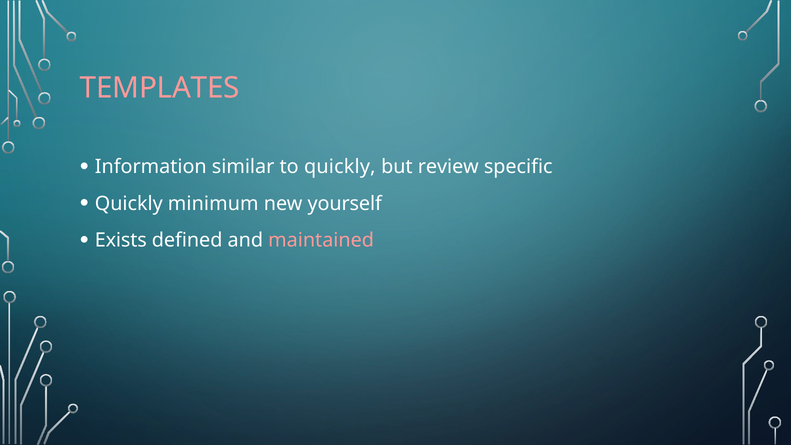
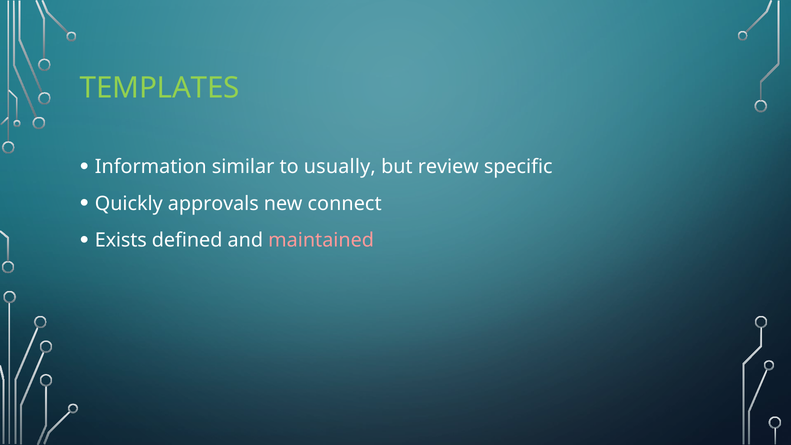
TEMPLATES colour: pink -> light green
to quickly: quickly -> usually
minimum: minimum -> approvals
yourself: yourself -> connect
